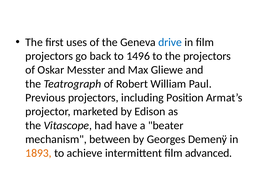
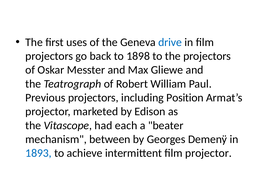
1496: 1496 -> 1898
have: have -> each
1893 colour: orange -> blue
film advanced: advanced -> projector
